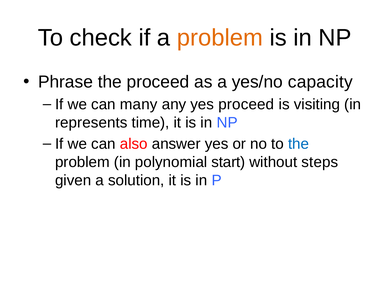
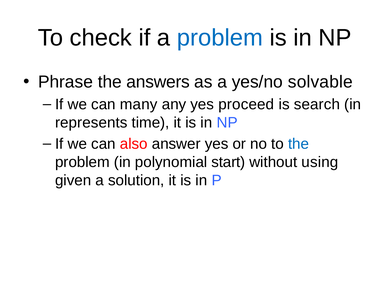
problem at (220, 38) colour: orange -> blue
the proceed: proceed -> answers
capacity: capacity -> solvable
visiting: visiting -> search
steps: steps -> using
